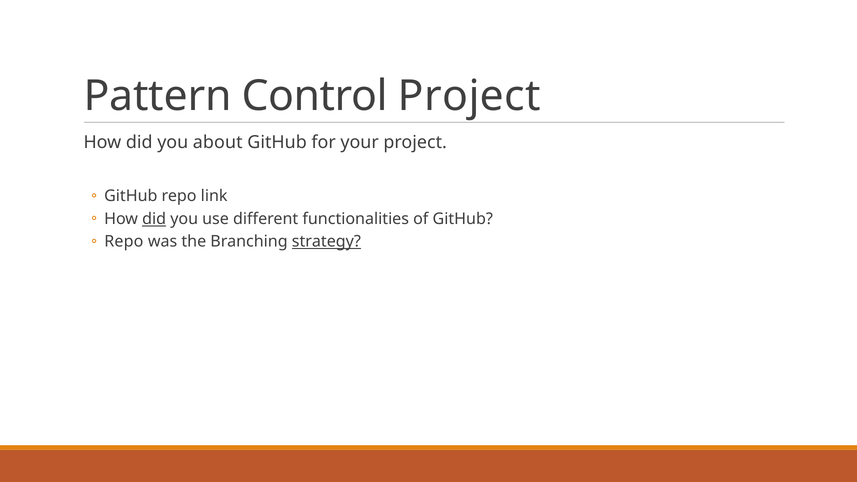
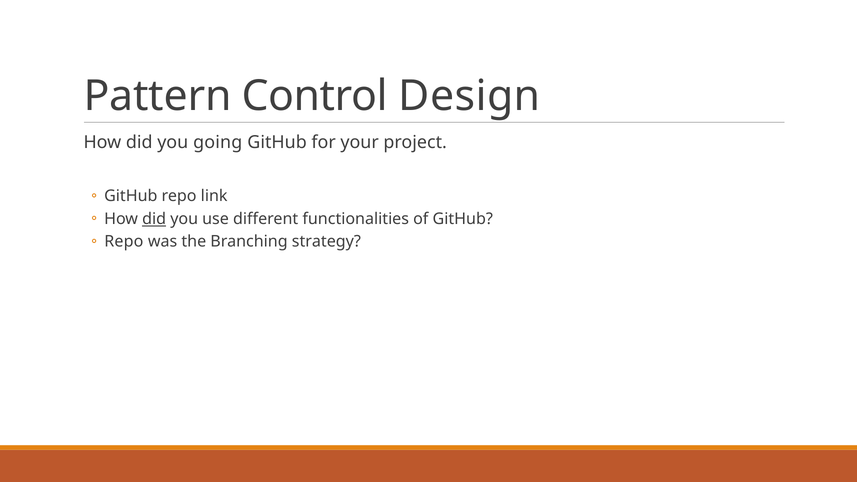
Control Project: Project -> Design
about: about -> going
strategy underline: present -> none
